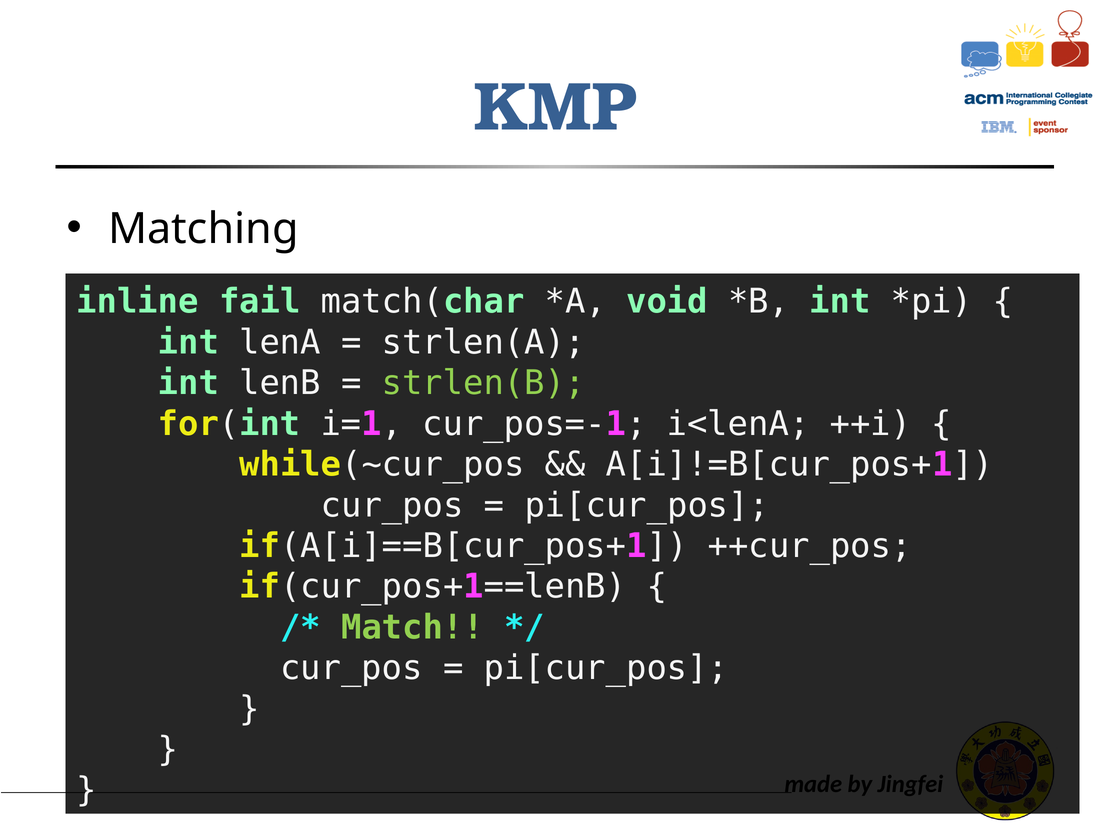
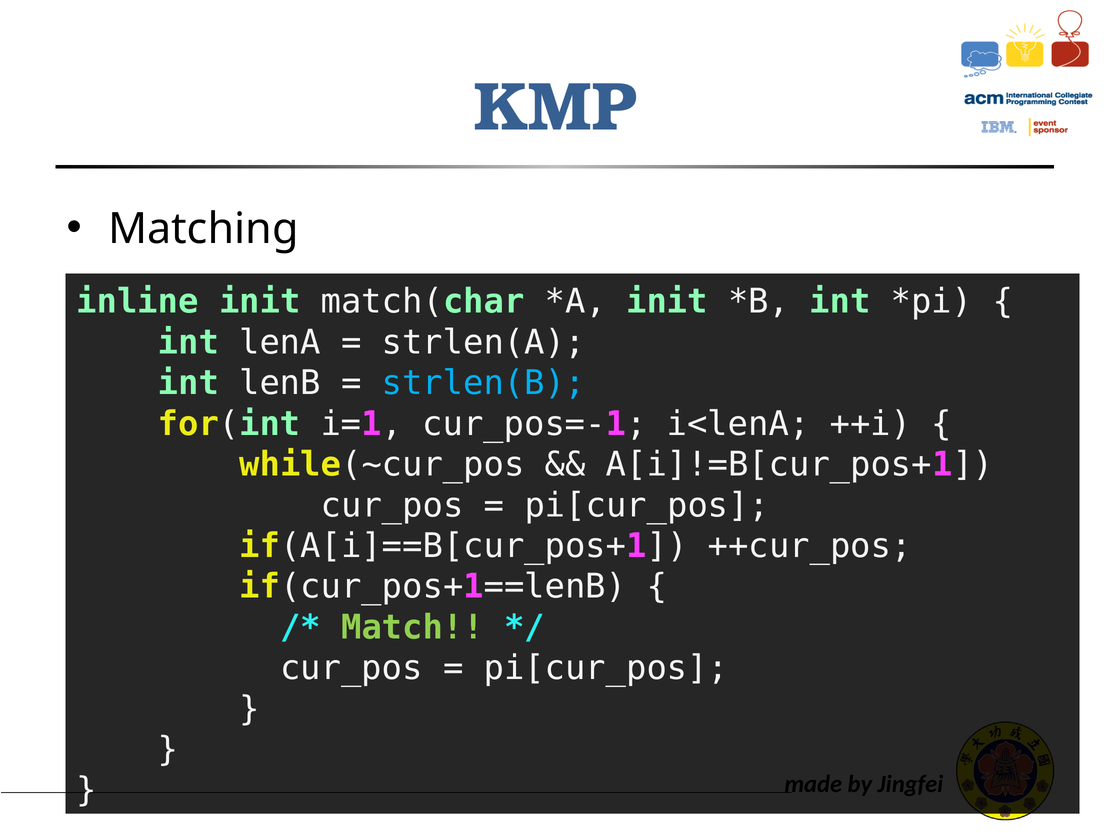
inline fail: fail -> init
void at (667, 302): void -> init
strlen(B colour: light green -> light blue
